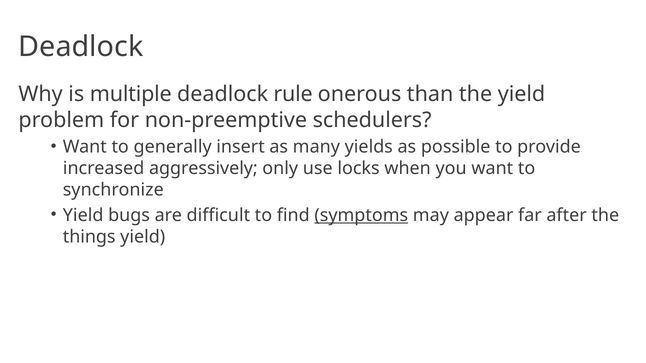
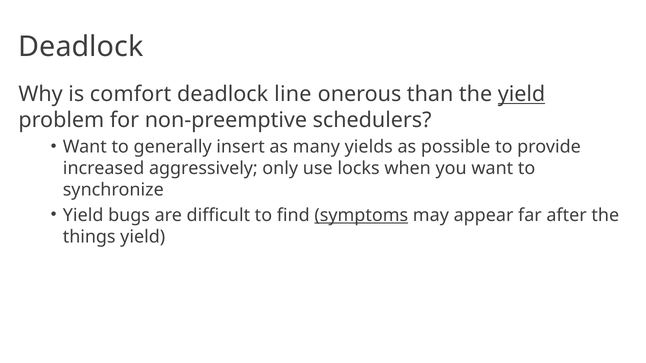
multiple: multiple -> comfort
rule: rule -> line
yield at (522, 94) underline: none -> present
